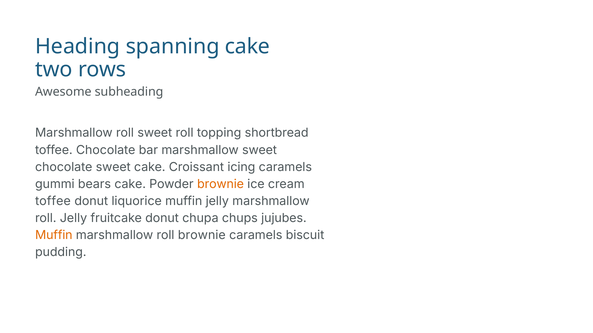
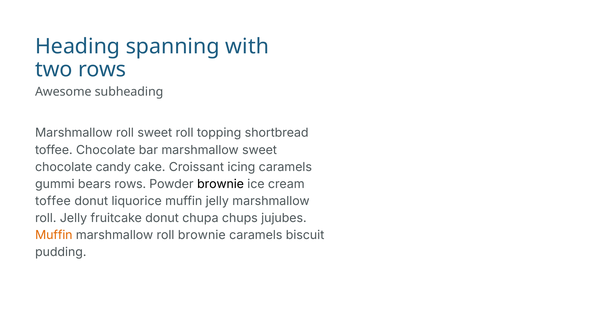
spanning cake: cake -> with
chocolate sweet: sweet -> candy
bears cake: cake -> rows
brownie at (221, 184) colour: orange -> black
